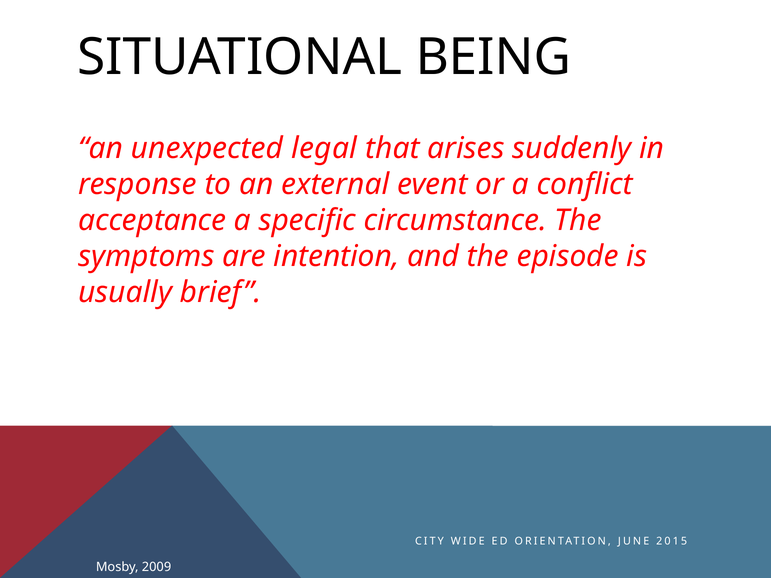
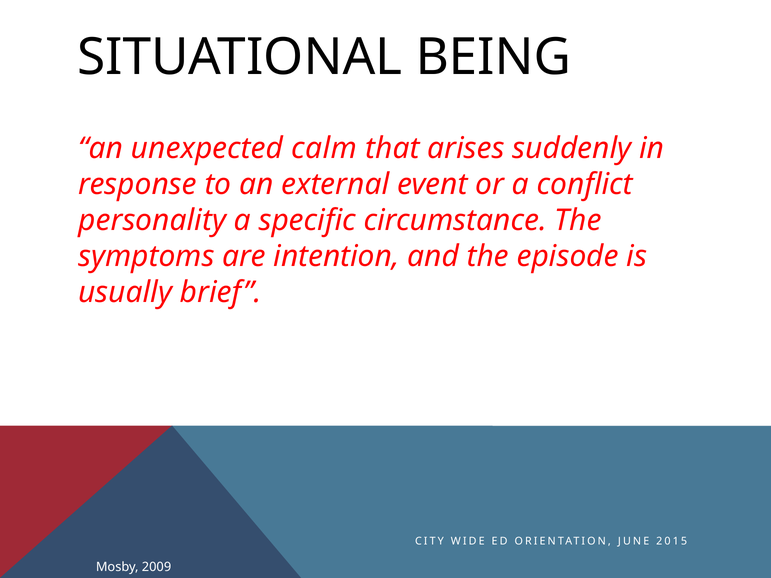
legal: legal -> calm
acceptance: acceptance -> personality
